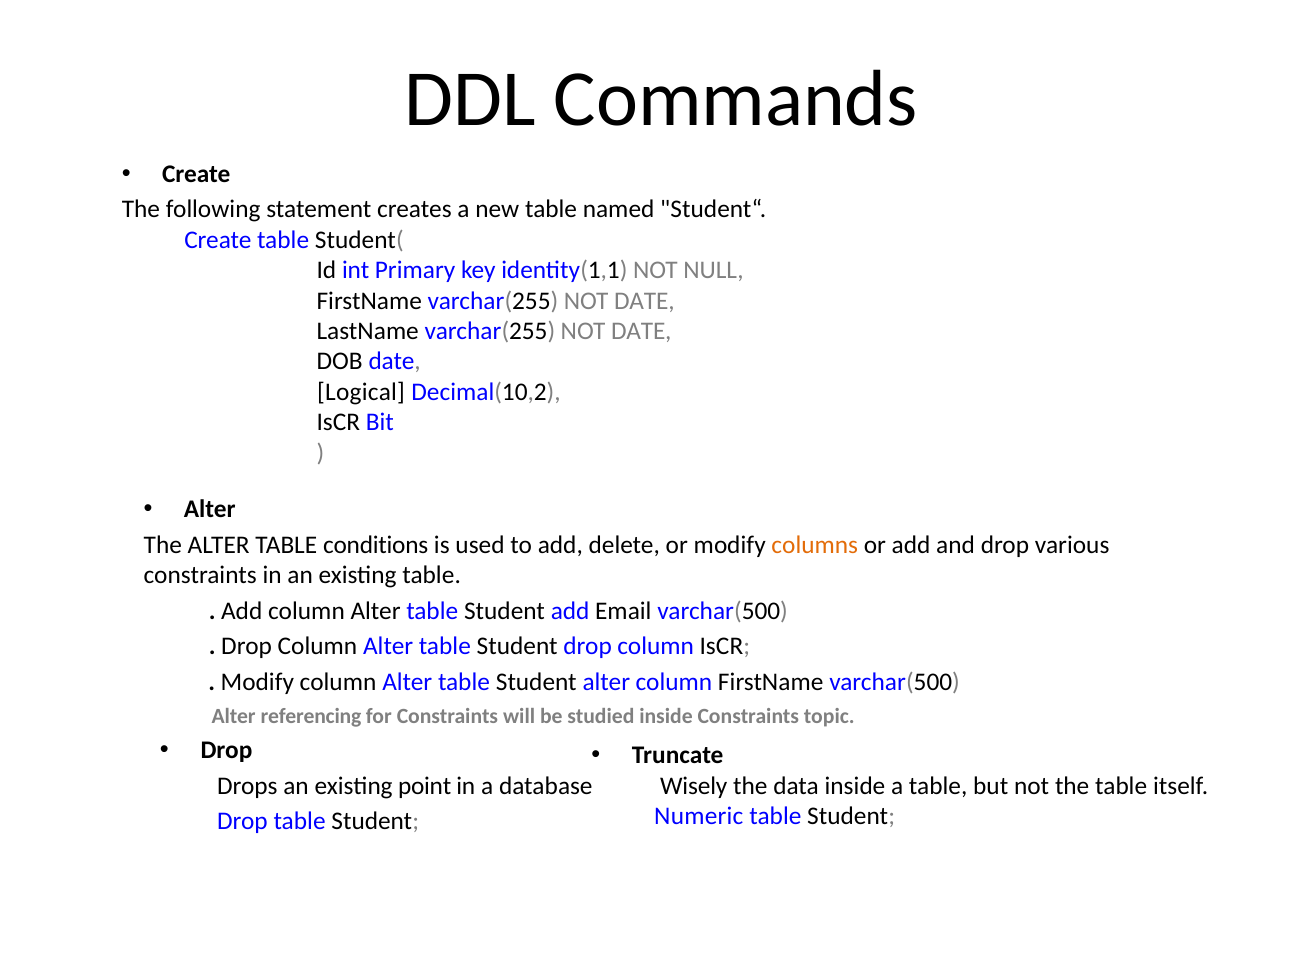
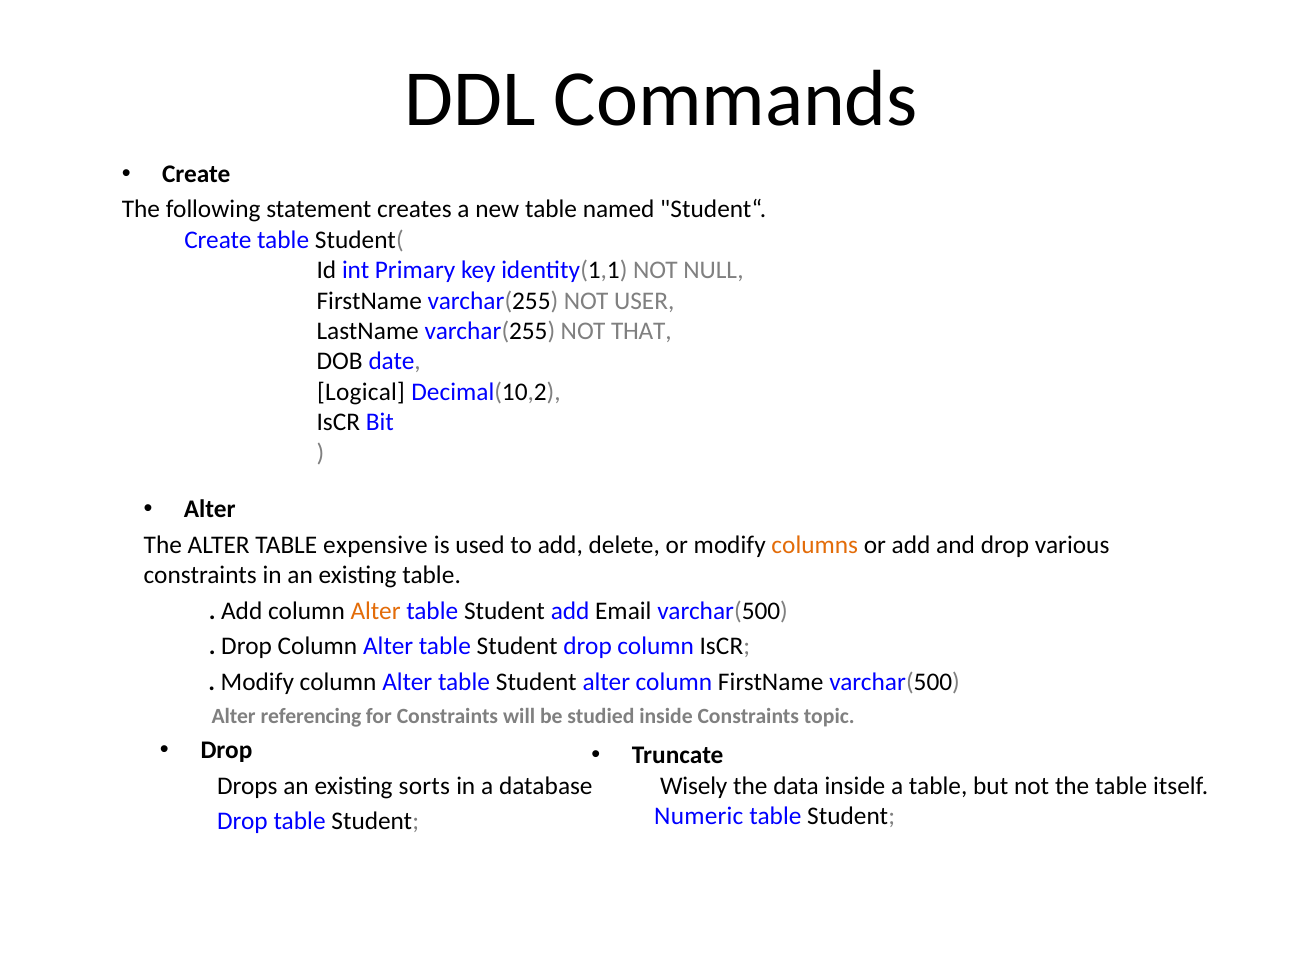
FirstName varchar(255 NOT DATE: DATE -> USER
LastName varchar(255 NOT DATE: DATE -> THAT
conditions: conditions -> expensive
Alter at (376, 610) colour: black -> orange
point: point -> sorts
